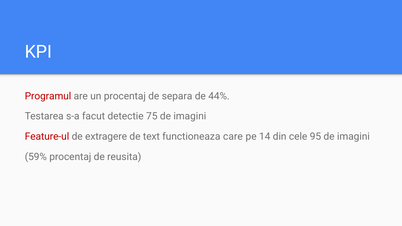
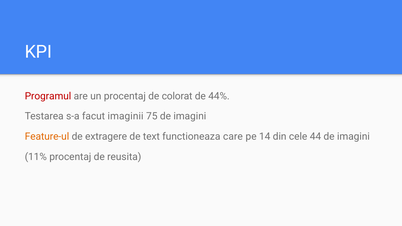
separa: separa -> colorat
detectie: detectie -> imaginii
Feature-ul colour: red -> orange
95: 95 -> 44
59%: 59% -> 11%
